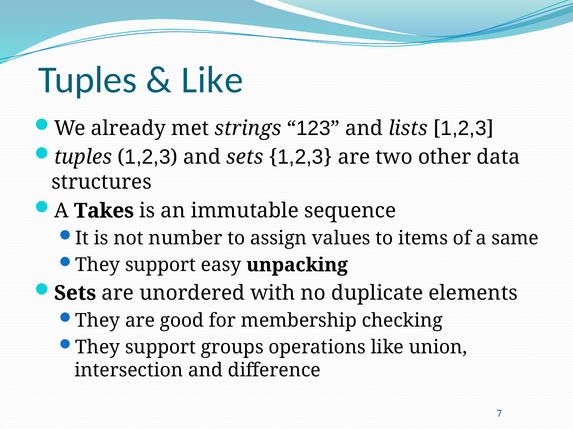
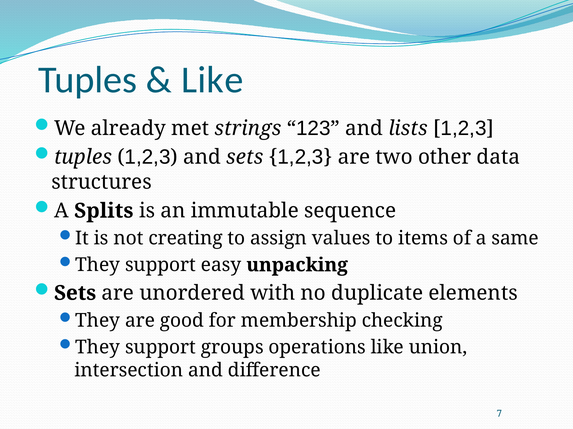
Takes: Takes -> Splits
number: number -> creating
